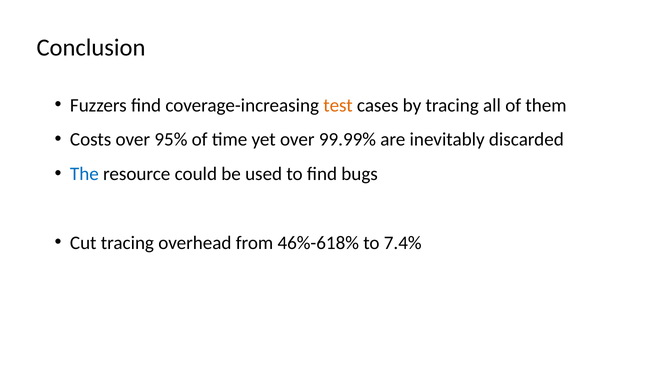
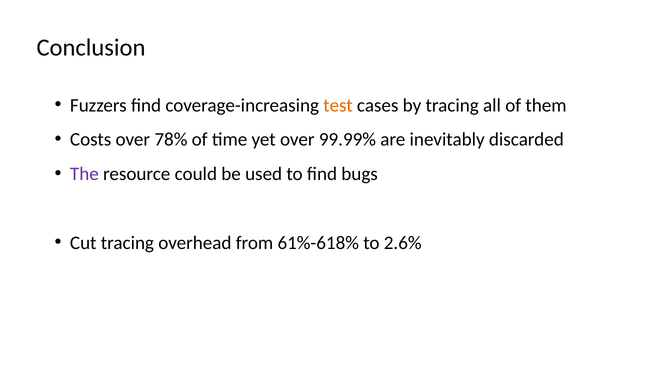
95%: 95% -> 78%
The colour: blue -> purple
46%-618%: 46%-618% -> 61%-618%
7.4%: 7.4% -> 2.6%
